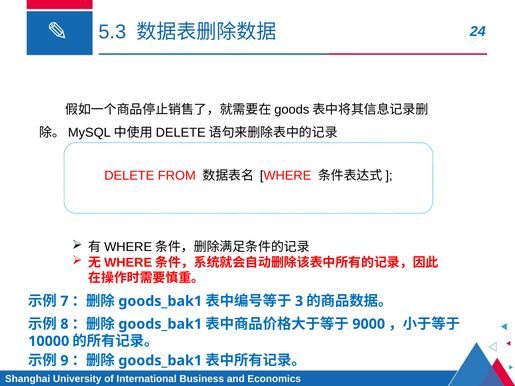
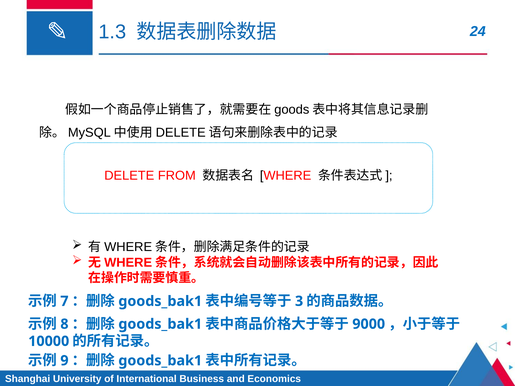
5.3: 5.3 -> 1.3
